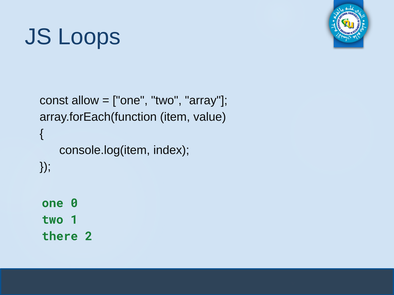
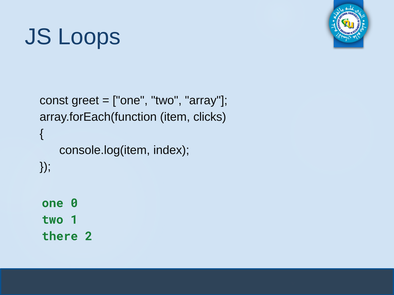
allow: allow -> greet
value: value -> clicks
